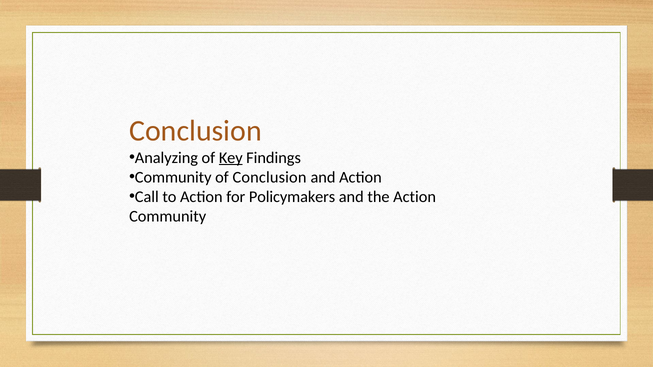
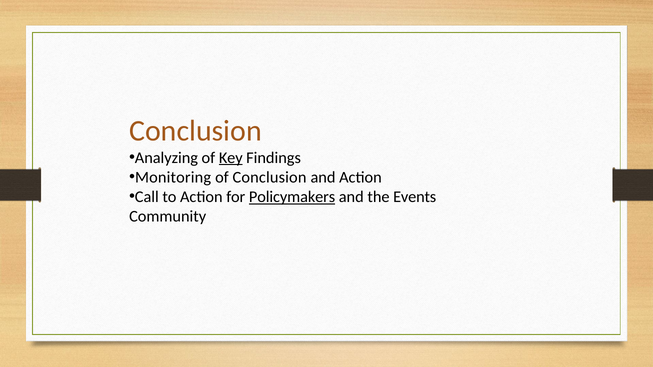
Community at (173, 177): Community -> Monitoring
Policymakers underline: none -> present
the Action: Action -> Events
